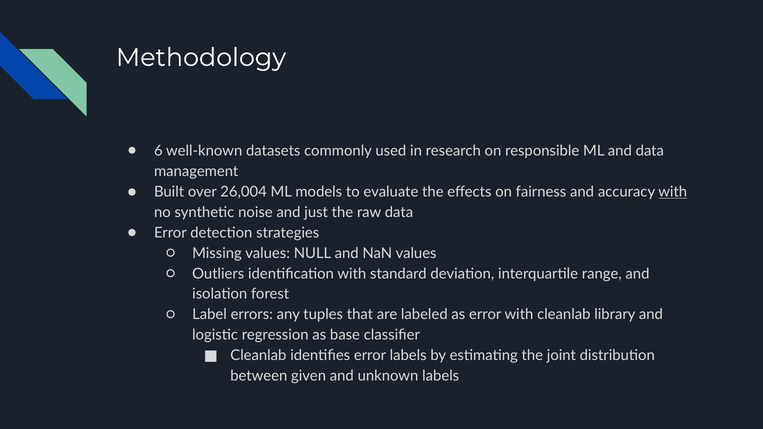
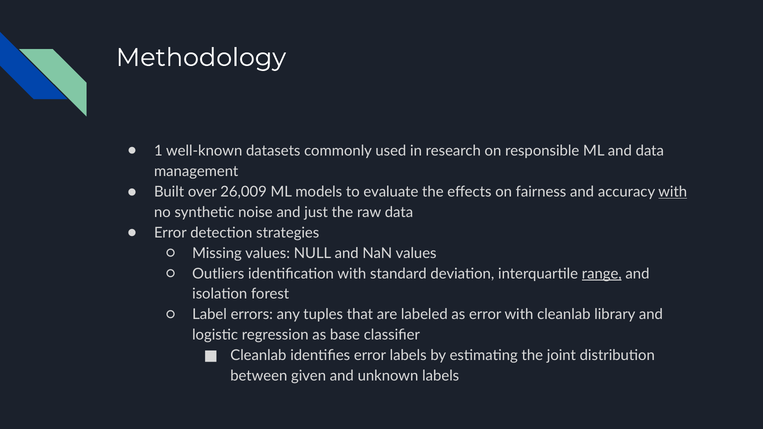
6: 6 -> 1
26,004: 26,004 -> 26,009
range underline: none -> present
